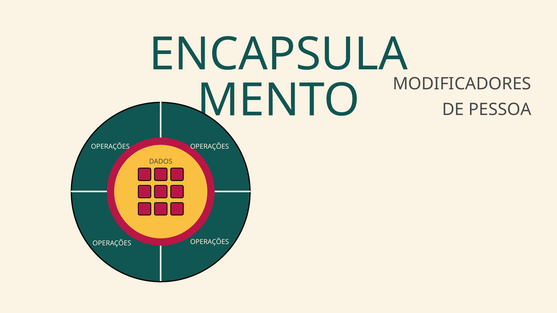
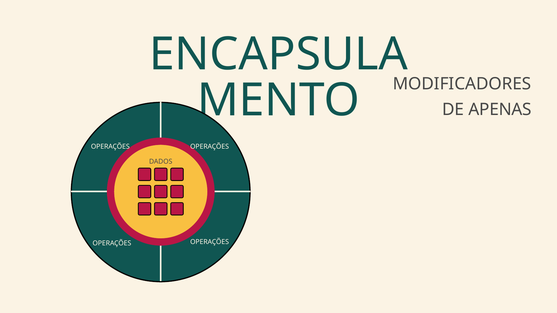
PESSOA: PESSOA -> APENAS
